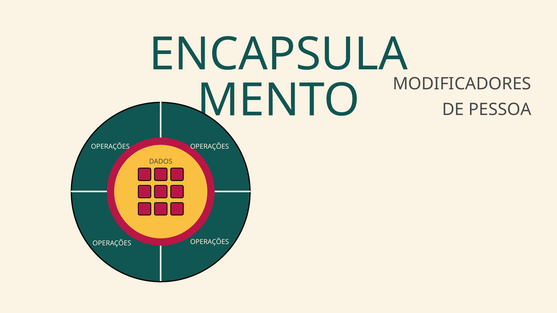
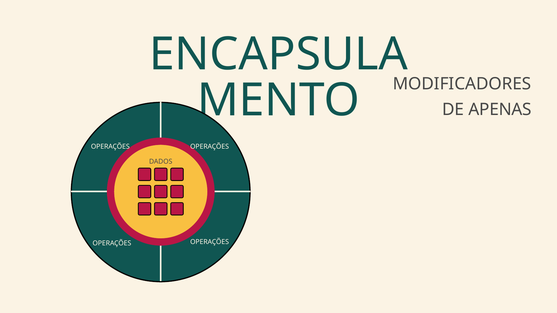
PESSOA: PESSOA -> APENAS
